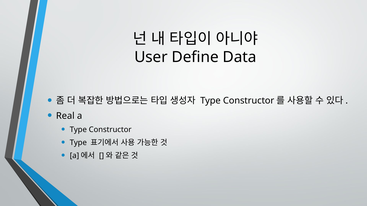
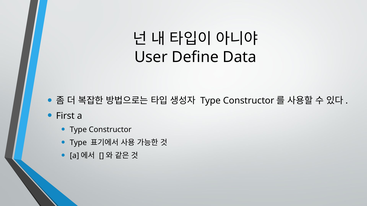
Real: Real -> First
